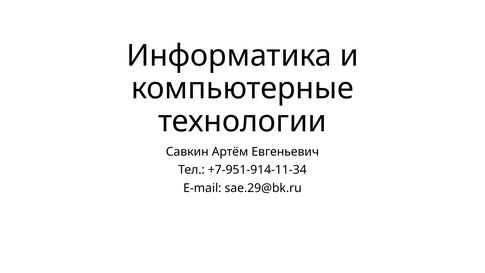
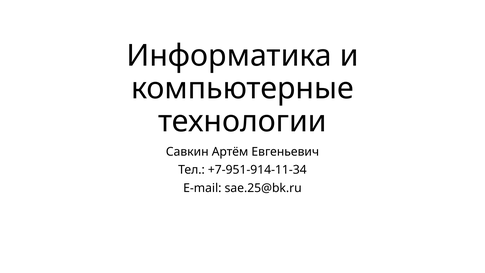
sae.29@bk.ru: sae.29@bk.ru -> sae.25@bk.ru
